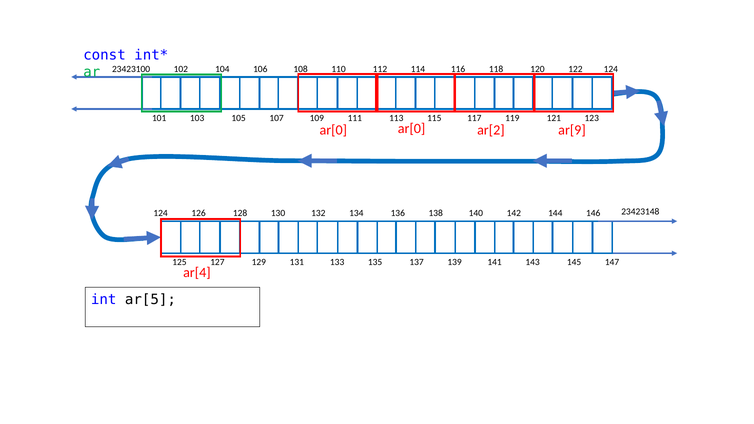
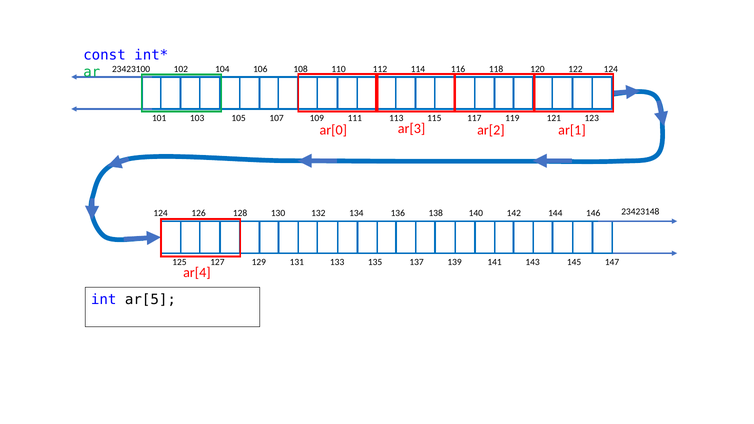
ar[0 ar[0: ar[0 -> ar[3
ar[9: ar[9 -> ar[1
